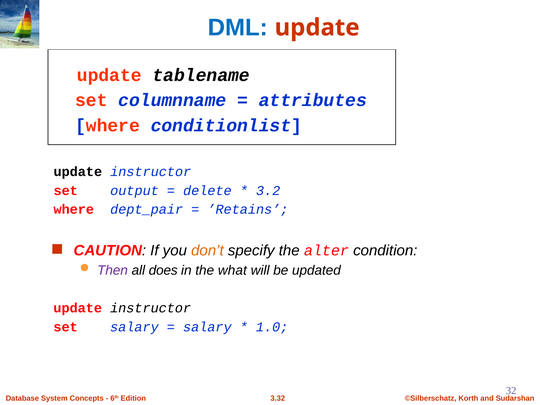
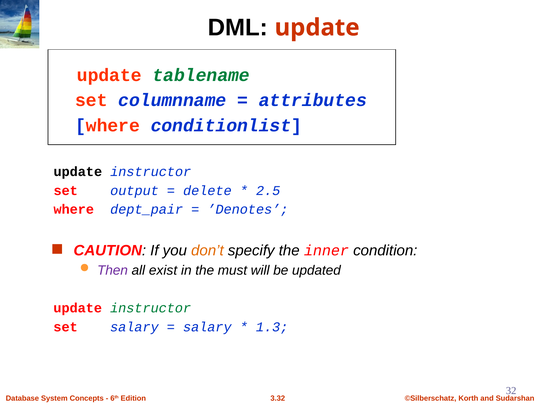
DML colour: blue -> black
tablename colour: black -> green
3.2: 3.2 -> 2.5
’Retains: ’Retains -> ’Denotes
alter: alter -> inner
does: does -> exist
what: what -> must
instructor at (151, 308) colour: black -> green
1.0: 1.0 -> 1.3
